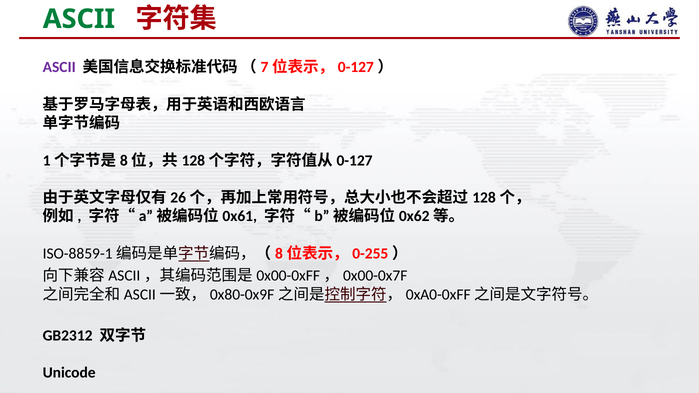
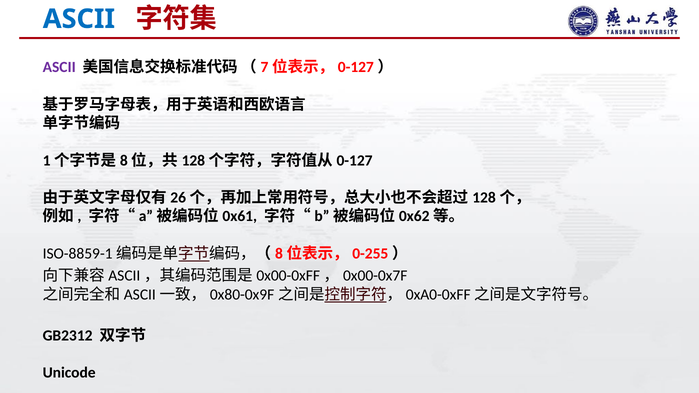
ASCII at (79, 19) colour: green -> blue
